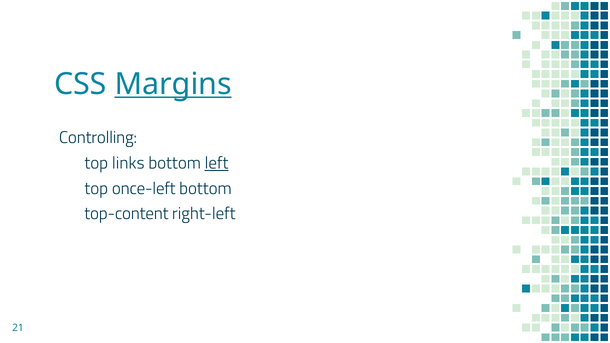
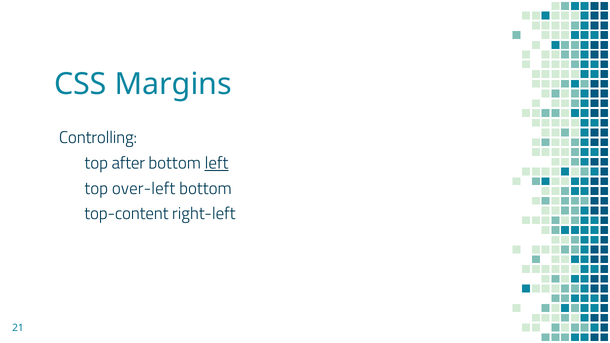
Margins underline: present -> none
links: links -> after
once-left: once-left -> over-left
